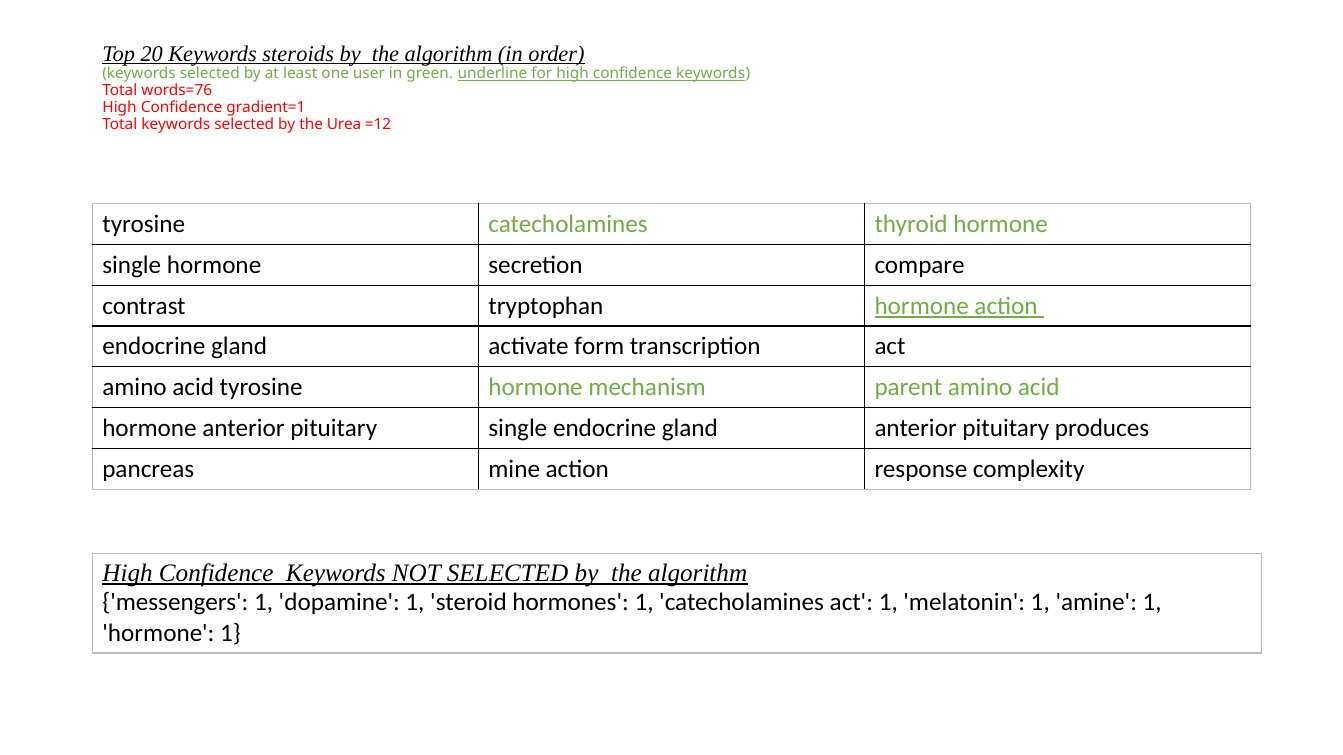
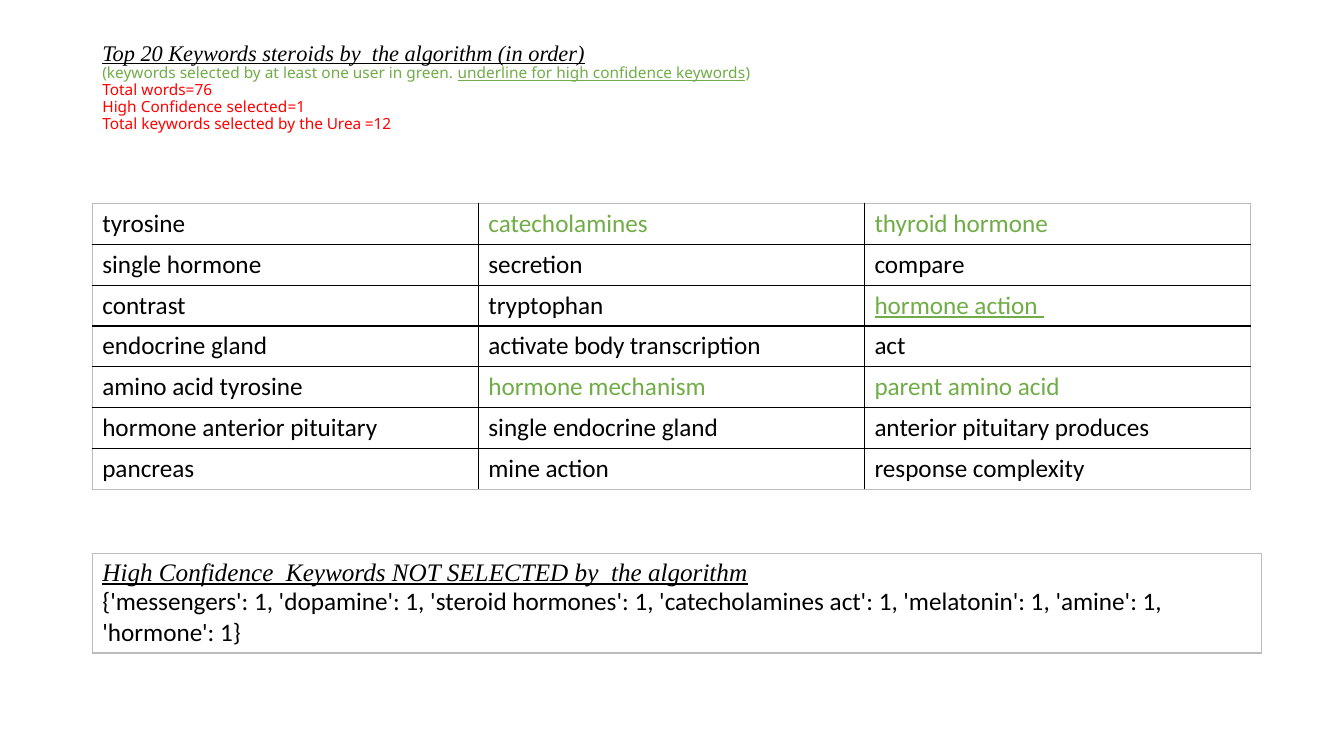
gradient=1: gradient=1 -> selected=1
form: form -> body
